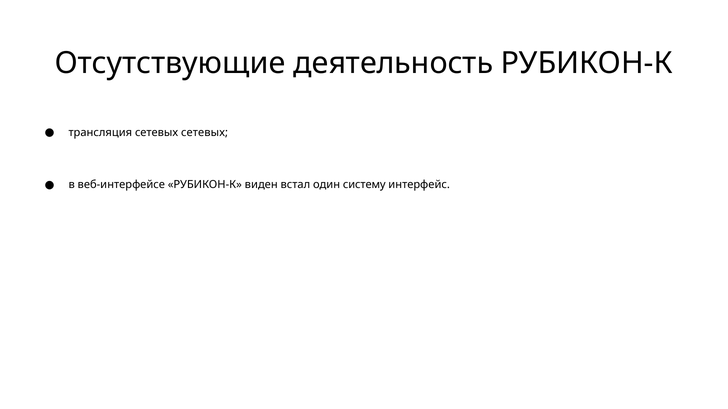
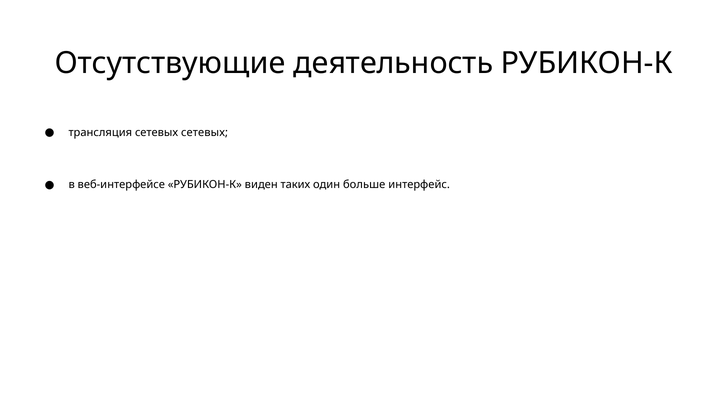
встал: встал -> таких
систему: систему -> больше
